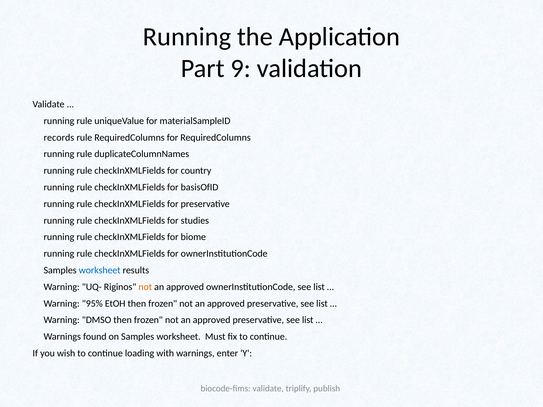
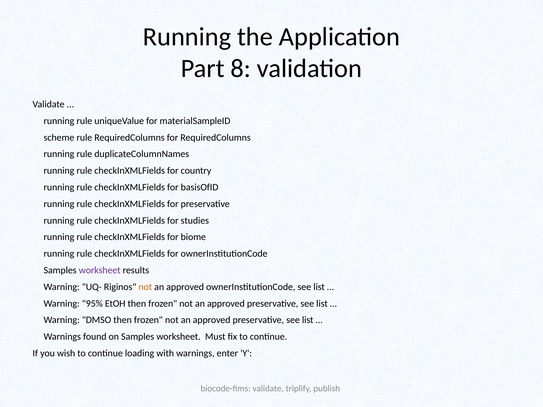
9: 9 -> 8
records: records -> scheme
worksheet at (100, 270) colour: blue -> purple
